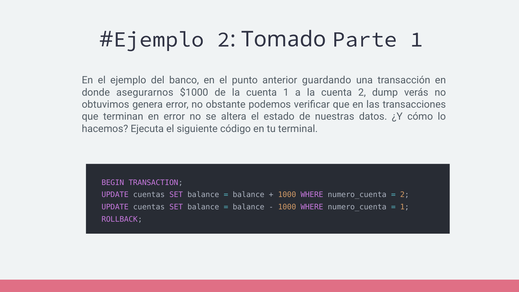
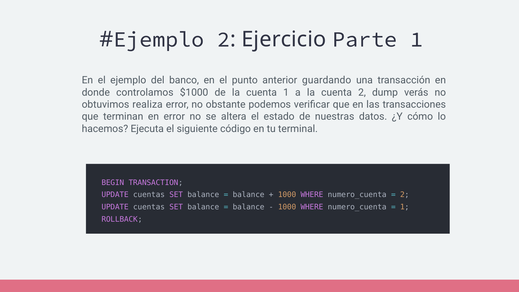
Tomado: Tomado -> Ejercicio
asegurarnos: asegurarnos -> controlamos
genera: genera -> realiza
